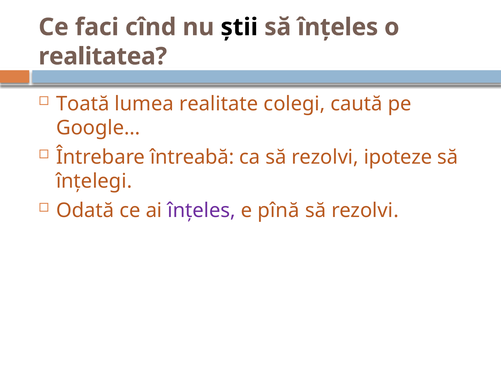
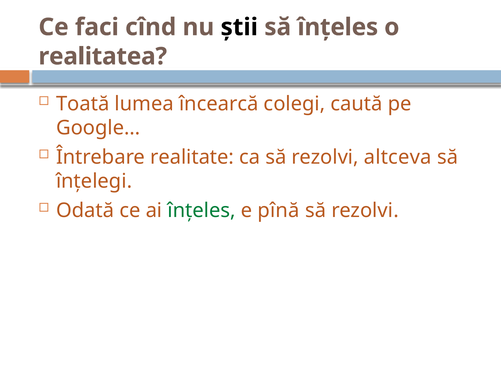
realitate: realitate -> încearcă
întreabă: întreabă -> realitate
ipoteze: ipoteze -> altceva
înțeles at (201, 210) colour: purple -> green
